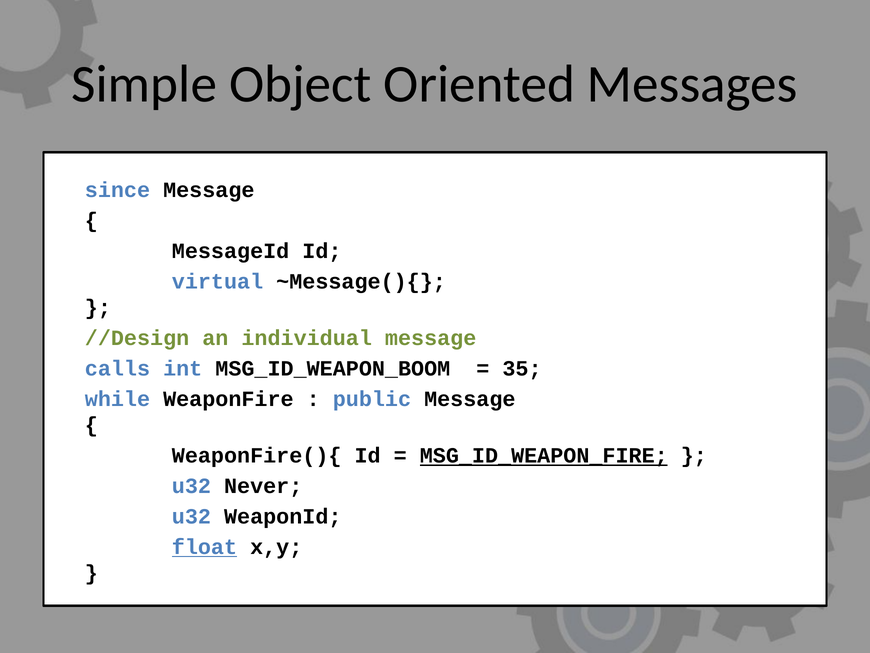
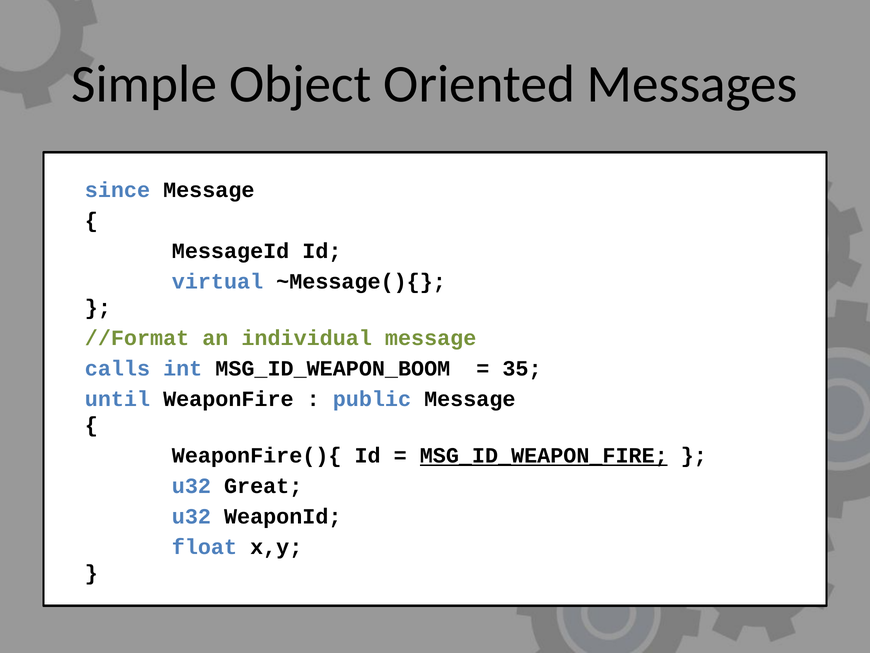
//Design: //Design -> //Format
while: while -> until
Never: Never -> Great
float underline: present -> none
